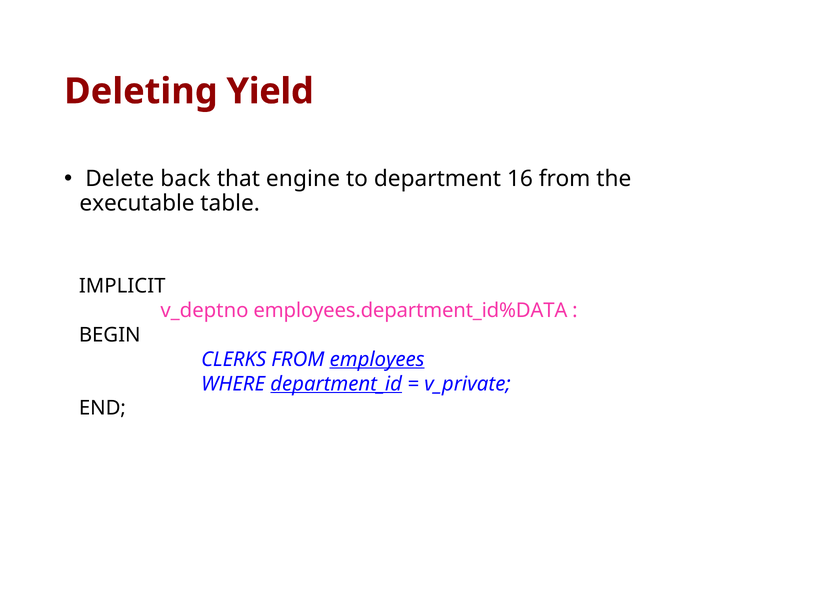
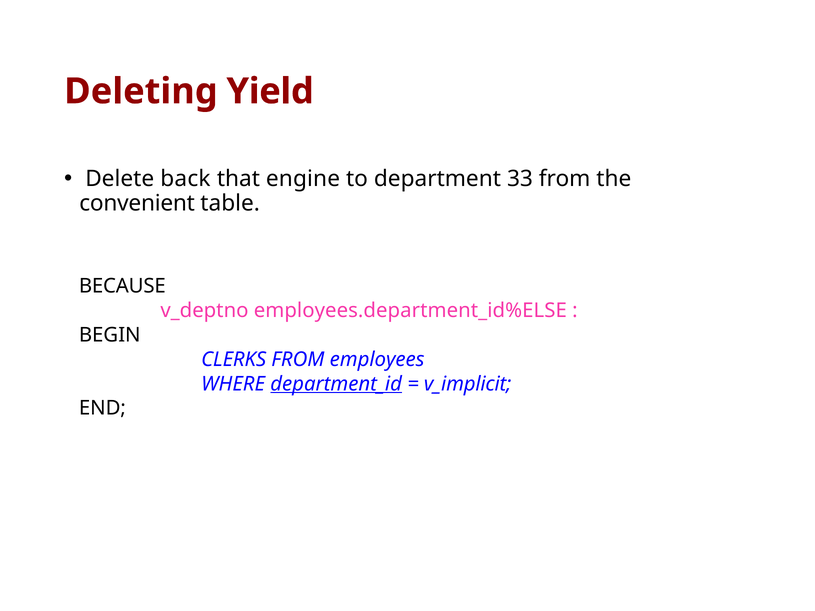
16: 16 -> 33
executable: executable -> convenient
IMPLICIT: IMPLICIT -> BECAUSE
employees.department_id%DATA: employees.department_id%DATA -> employees.department_id%ELSE
employees underline: present -> none
v_private: v_private -> v_implicit
